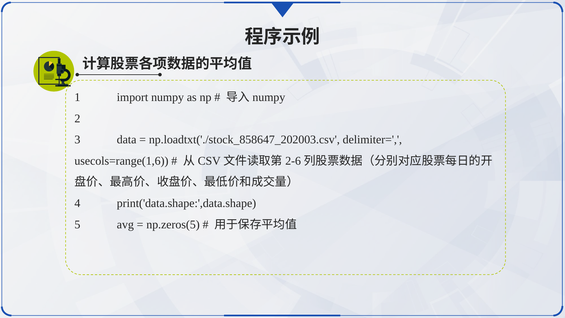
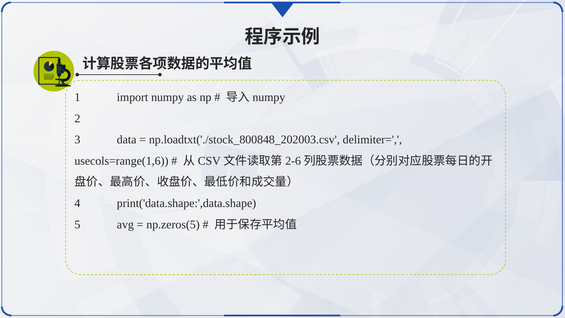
np.loadtxt('./stock_858647_202003.csv: np.loadtxt('./stock_858647_202003.csv -> np.loadtxt('./stock_800848_202003.csv
